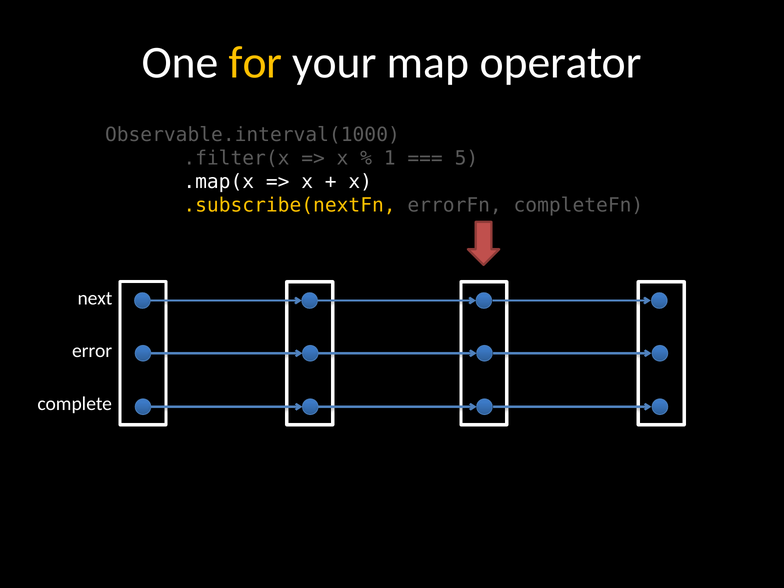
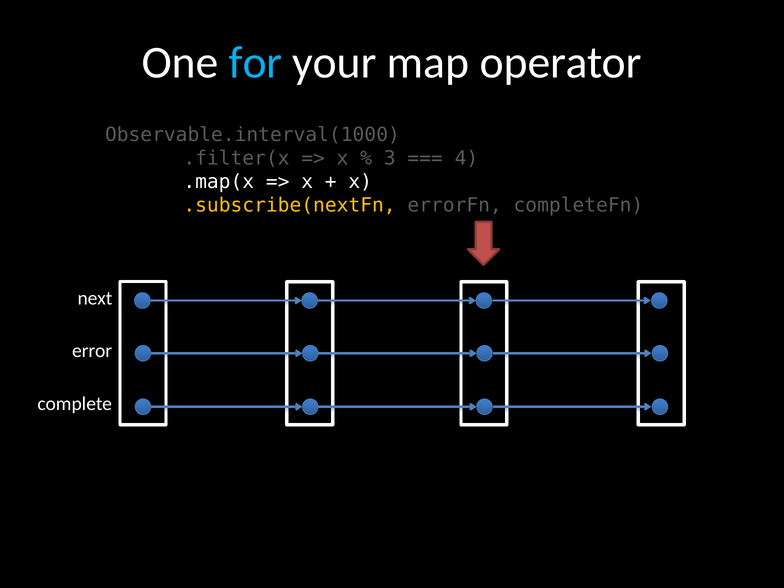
for colour: yellow -> light blue
1: 1 -> 3
5: 5 -> 4
